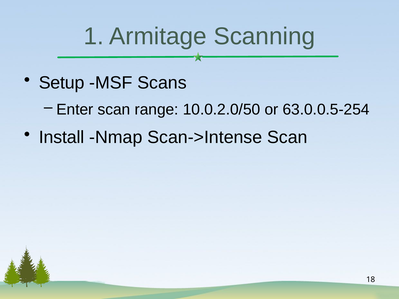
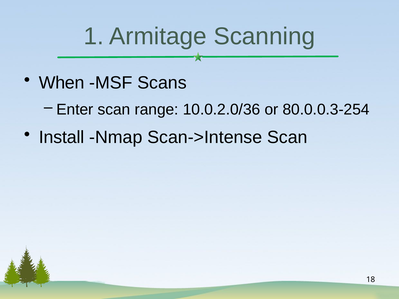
Setup: Setup -> When
10.0.2.0/50: 10.0.2.0/50 -> 10.0.2.0/36
63.0.0.5-254: 63.0.0.5-254 -> 80.0.0.3-254
